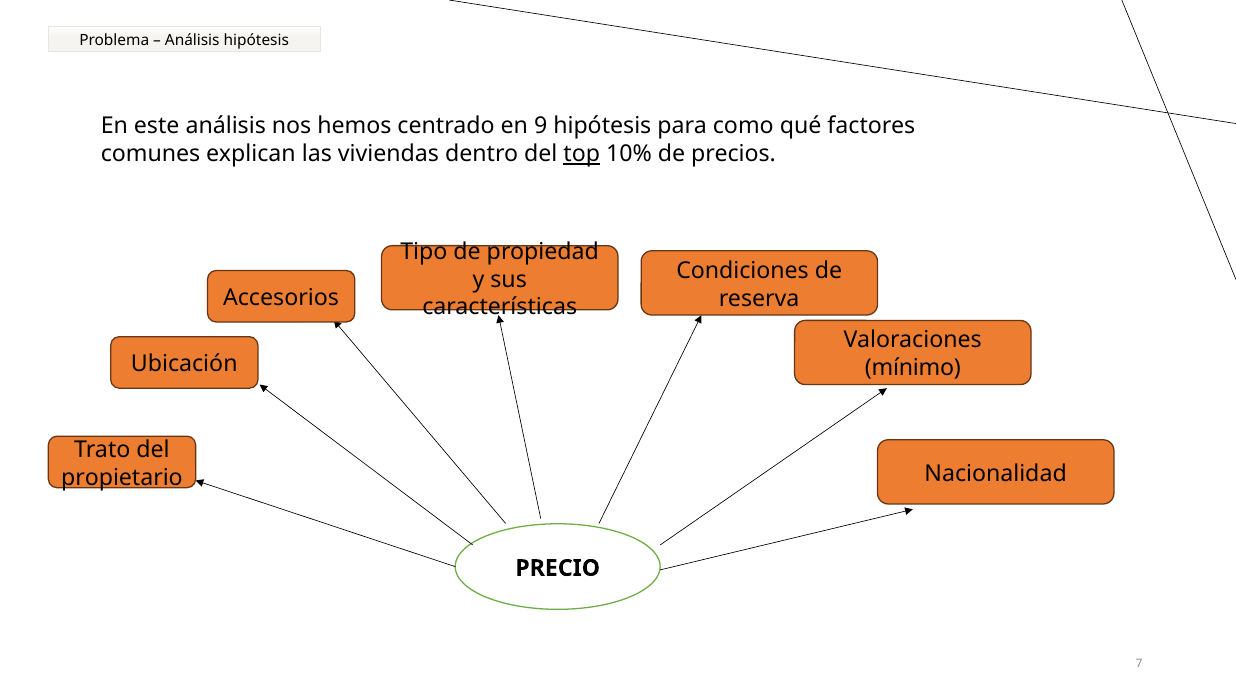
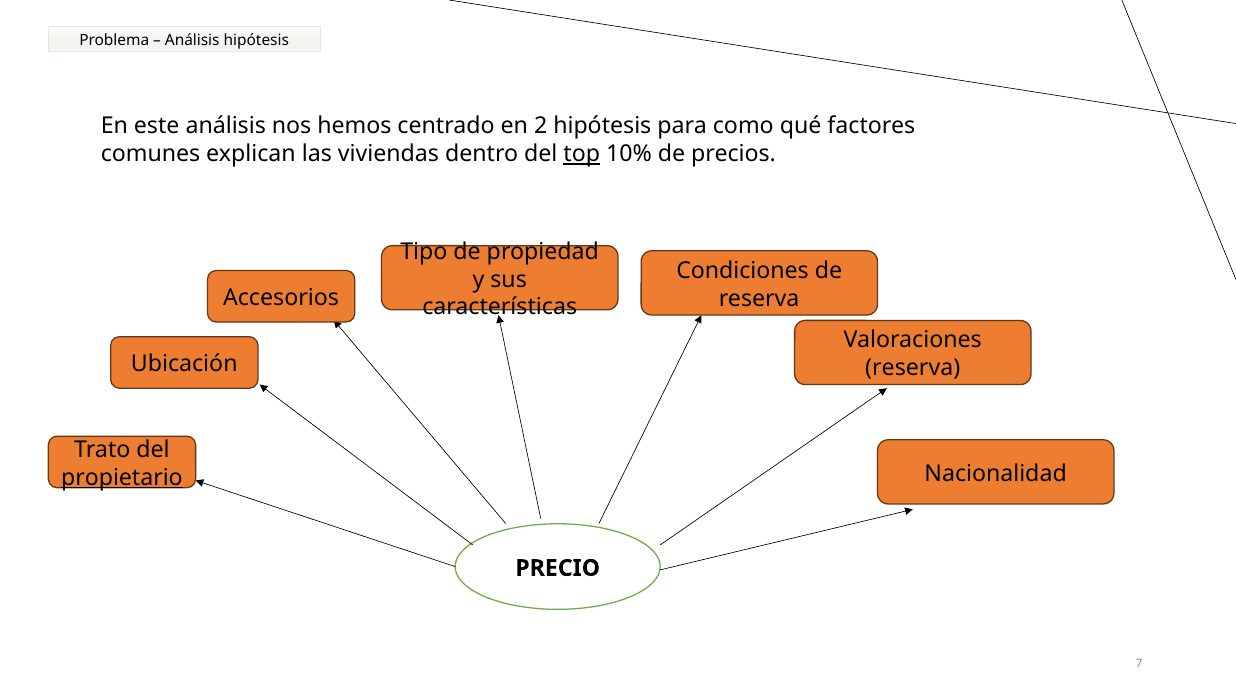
9: 9 -> 2
mínimo at (913, 368): mínimo -> reserva
propietario underline: none -> present
